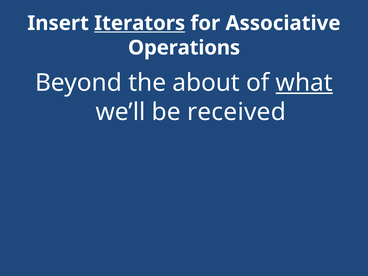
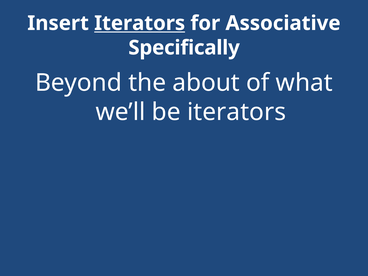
Operations: Operations -> Specifically
what underline: present -> none
be received: received -> iterators
